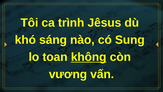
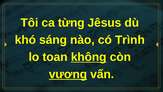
trình: trình -> từng
Sung: Sung -> Trình
vương underline: none -> present
